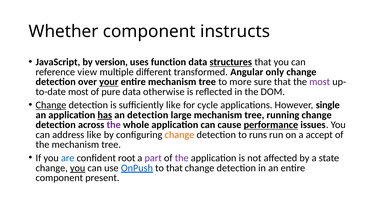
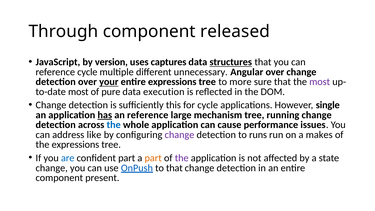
Whether: Whether -> Through
instructs: instructs -> released
function: function -> captures
reference view: view -> cycle
transformed: transformed -> unnecessary
Angular only: only -> over
entire mechanism: mechanism -> expressions
otherwise: otherwise -> execution
Change at (51, 105) underline: present -> none
sufficiently like: like -> this
an detection: detection -> reference
the at (114, 125) colour: purple -> blue
performance underline: present -> none
change at (179, 135) colour: orange -> purple
accept: accept -> makes
the mechanism: mechanism -> expressions
confident root: root -> part
part at (153, 158) colour: purple -> orange
you at (78, 168) underline: present -> none
